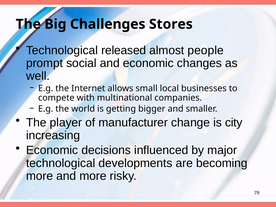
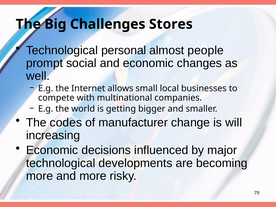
released: released -> personal
player: player -> codes
city: city -> will
